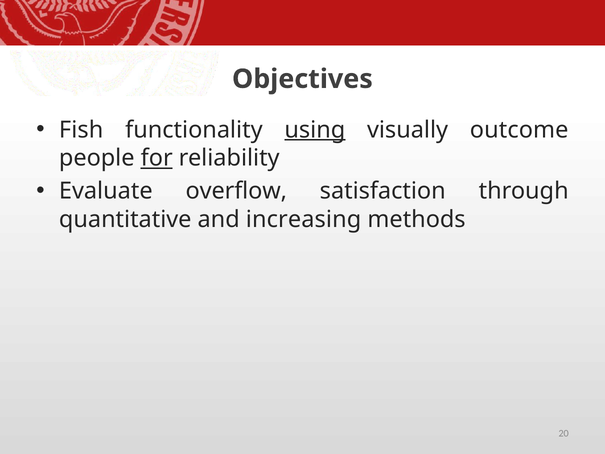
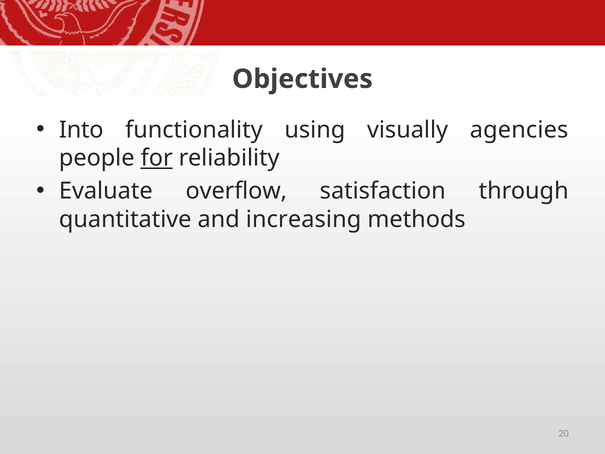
Fish: Fish -> Into
using underline: present -> none
outcome: outcome -> agencies
